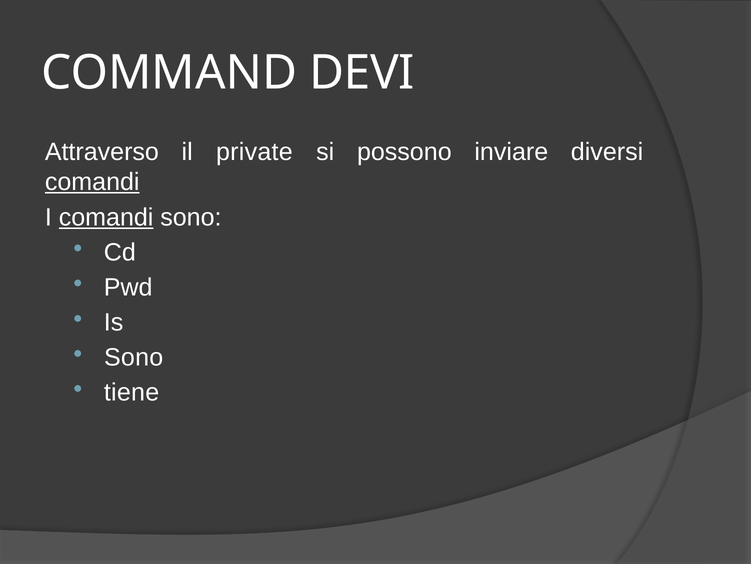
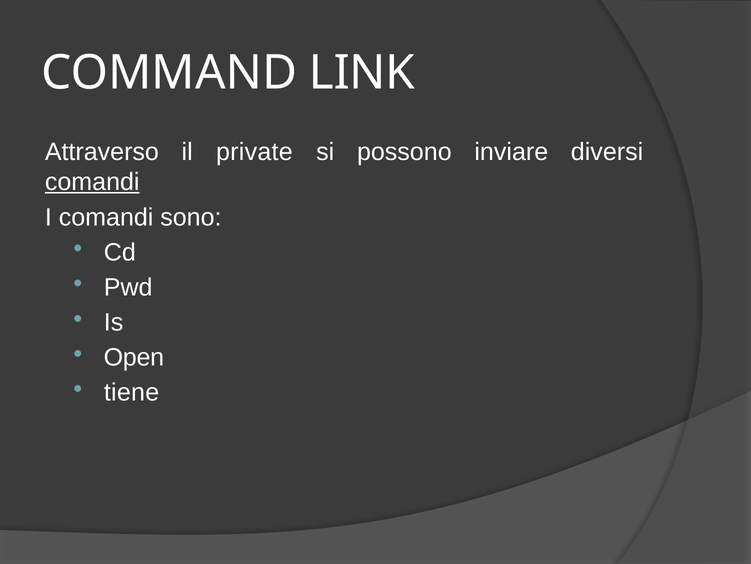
DEVI: DEVI -> LINK
comandi at (106, 217) underline: present -> none
Sono at (134, 357): Sono -> Open
